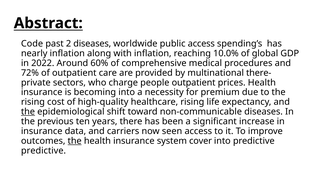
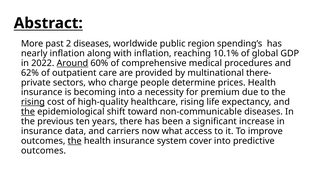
Code: Code -> More
public access: access -> region
10.0%: 10.0% -> 10.1%
Around underline: none -> present
72%: 72% -> 62%
people outpatient: outpatient -> determine
rising at (33, 102) underline: none -> present
seen: seen -> what
predictive at (43, 151): predictive -> outcomes
